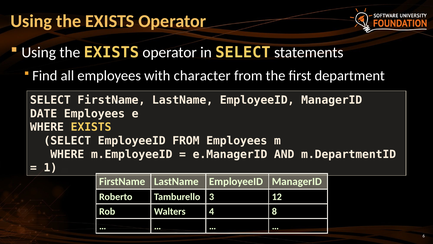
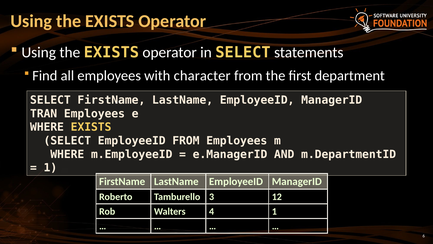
DATE: DATE -> TRAN
4 8: 8 -> 1
